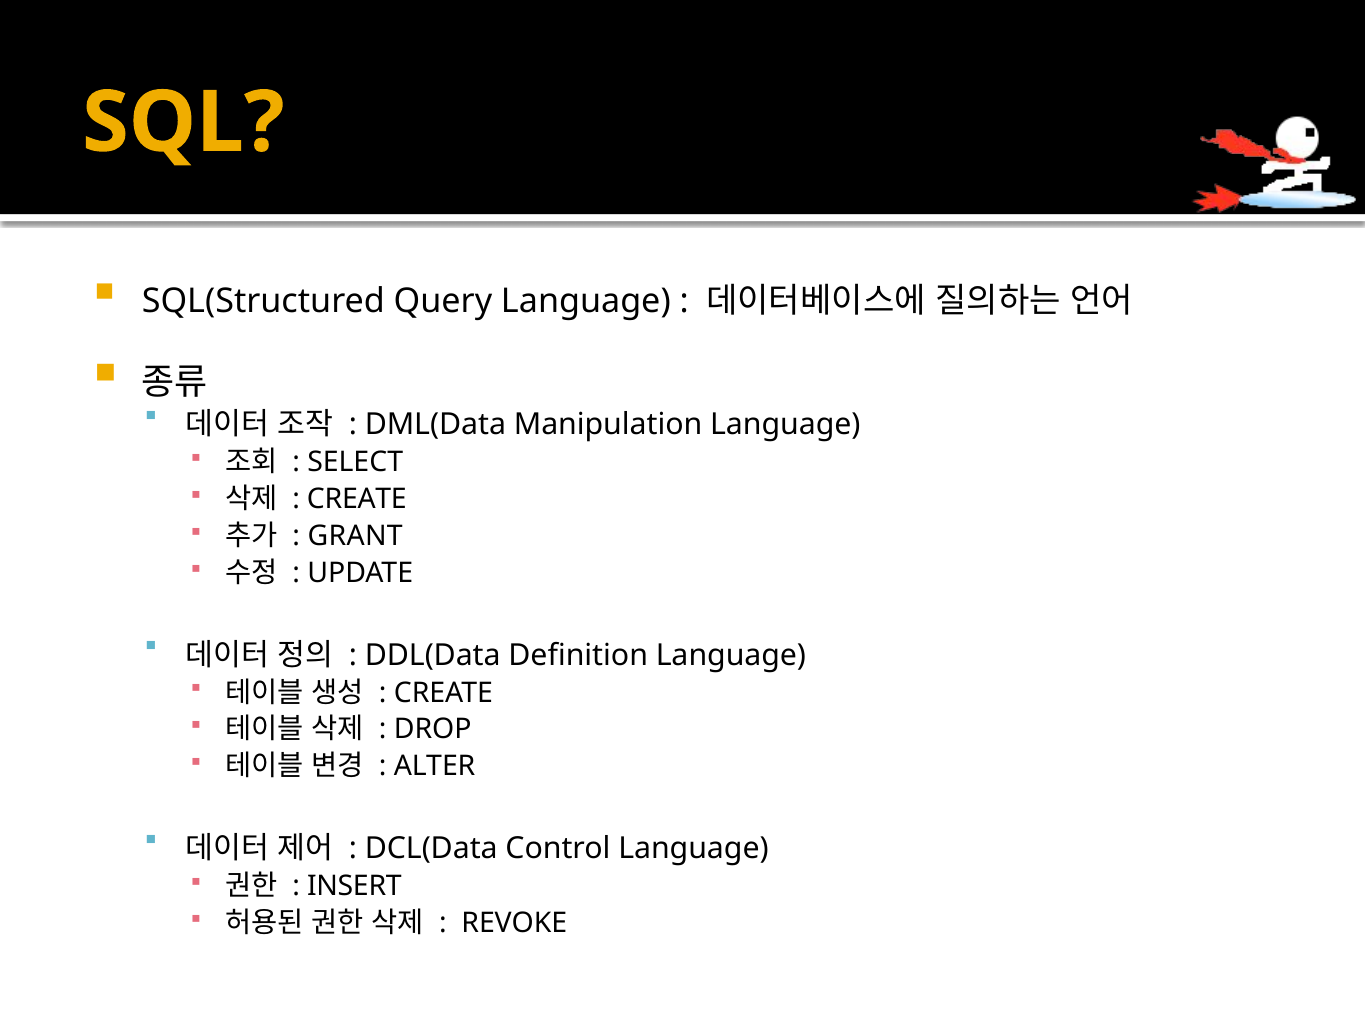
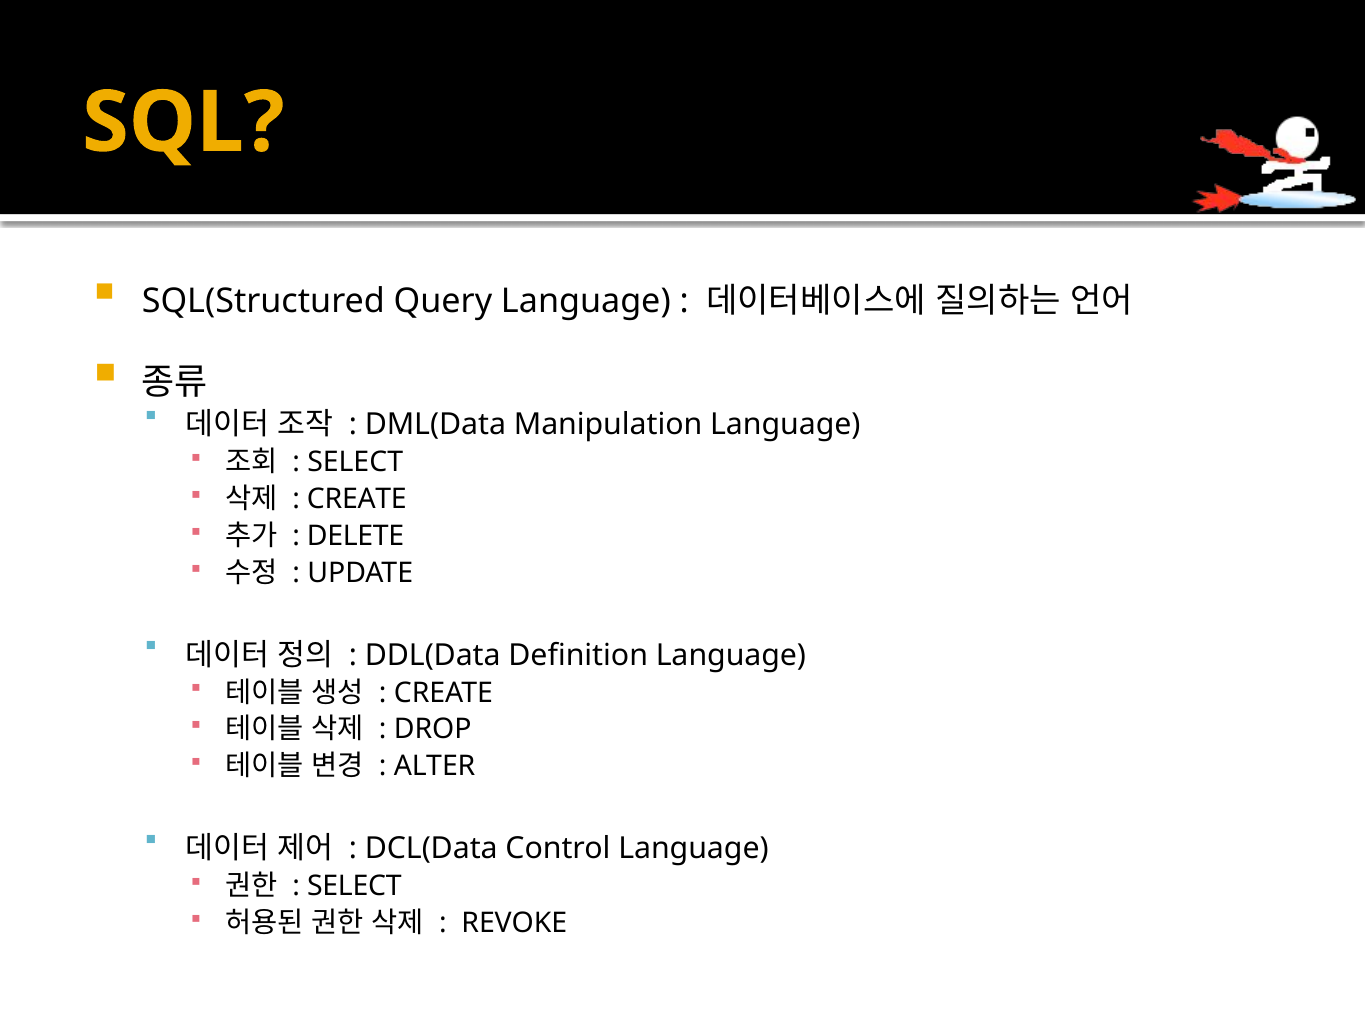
GRANT: GRANT -> DELETE
INSERT at (354, 886): INSERT -> SELECT
